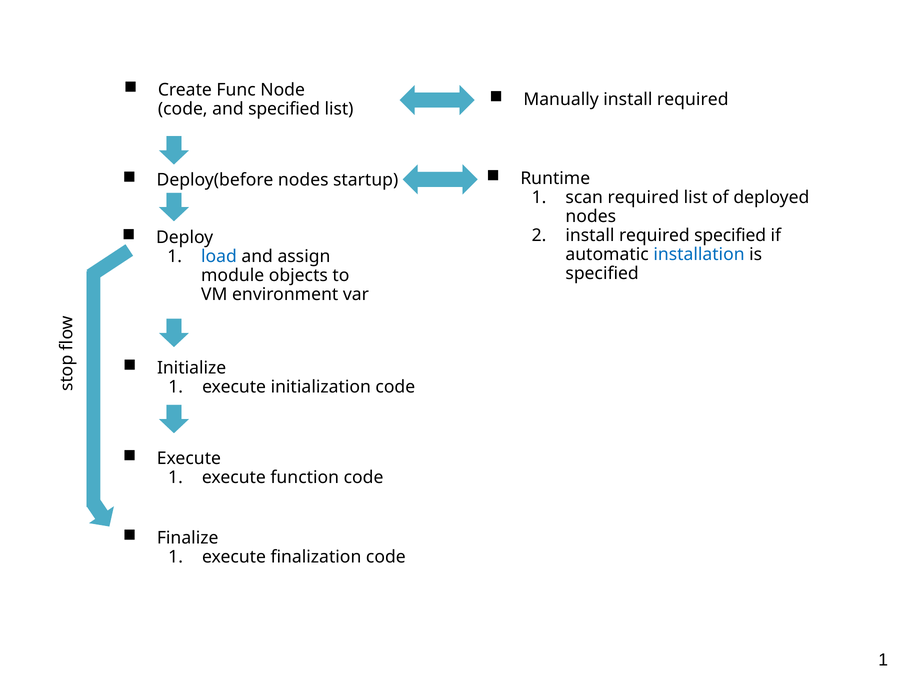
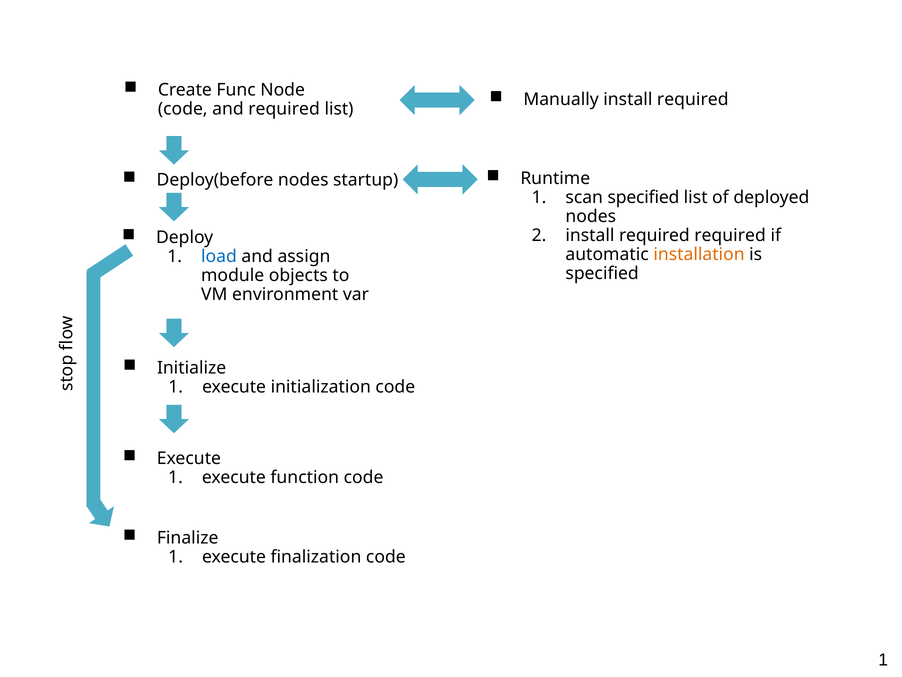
and specified: specified -> required
scan required: required -> specified
required specified: specified -> required
installation colour: blue -> orange
